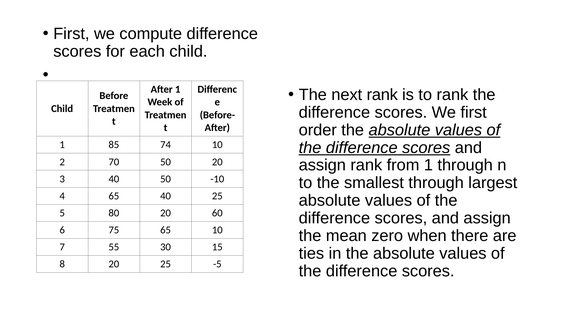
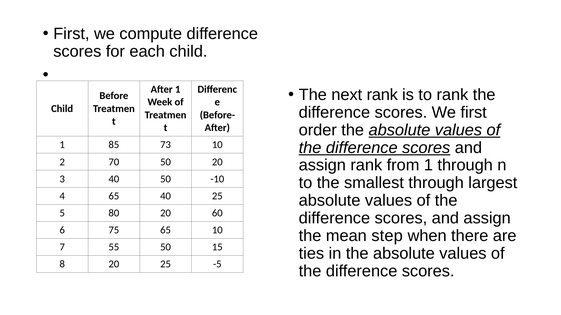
74: 74 -> 73
zero: zero -> step
55 30: 30 -> 50
